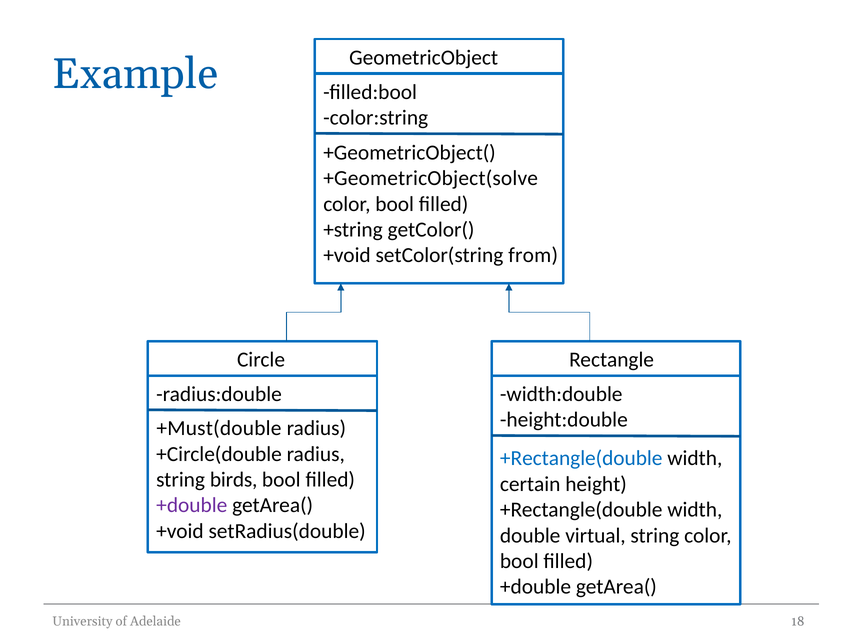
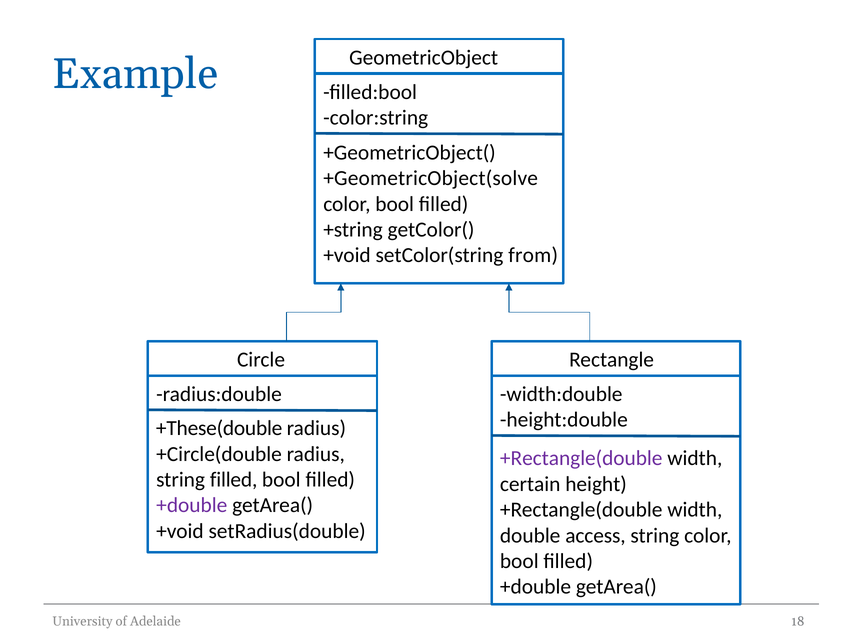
+Must(double: +Must(double -> +These(double
+Rectangle(double at (581, 458) colour: blue -> purple
string birds: birds -> filled
virtual: virtual -> access
